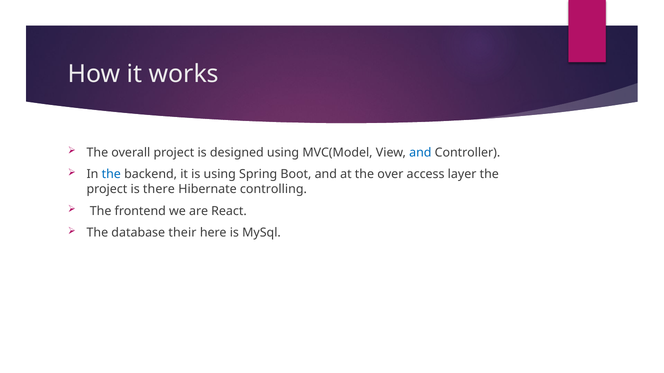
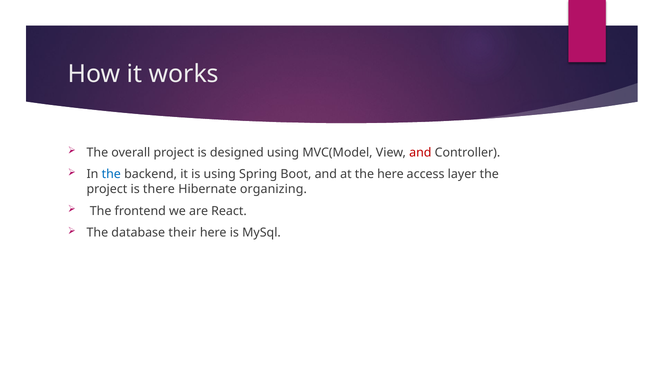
and at (420, 153) colour: blue -> red
the over: over -> here
controlling: controlling -> organizing
